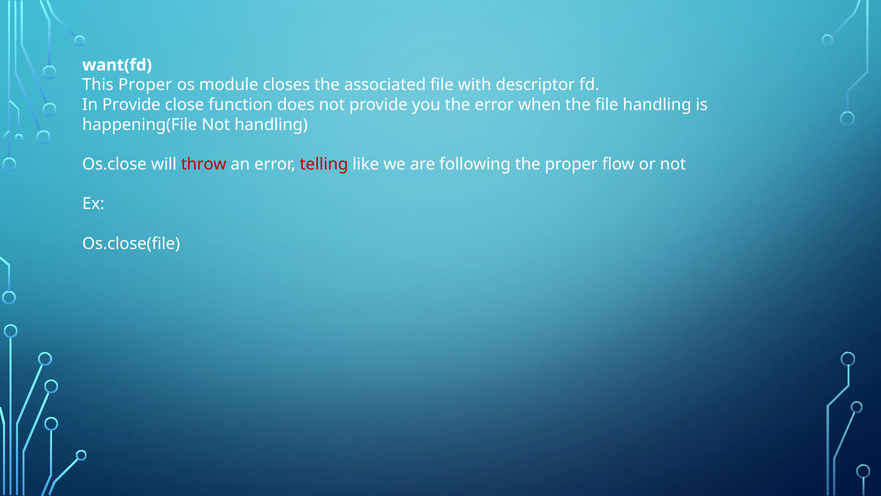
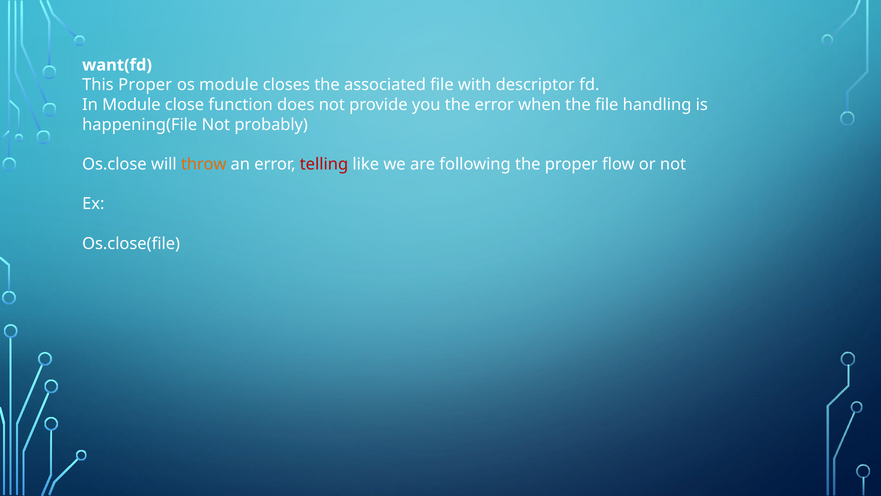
In Provide: Provide -> Module
Not handling: handling -> probably
throw colour: red -> orange
